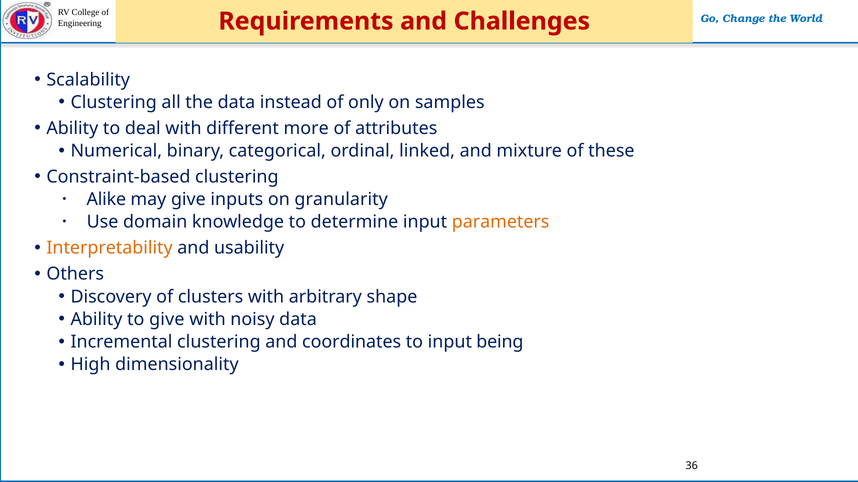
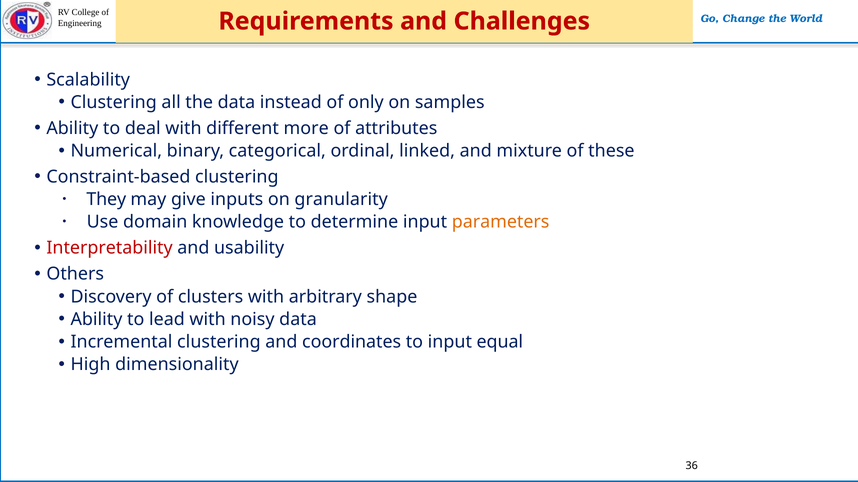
Alike: Alike -> They
Interpretability colour: orange -> red
to give: give -> lead
being: being -> equal
